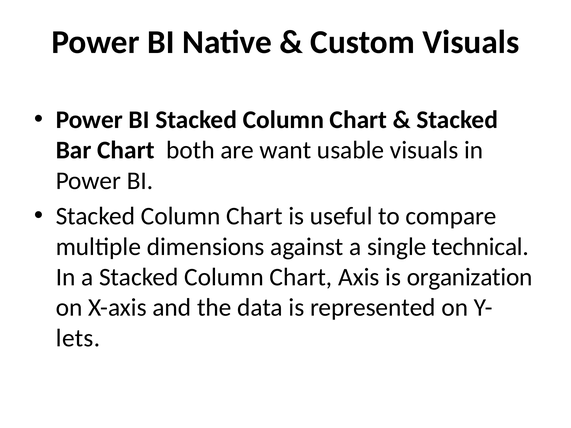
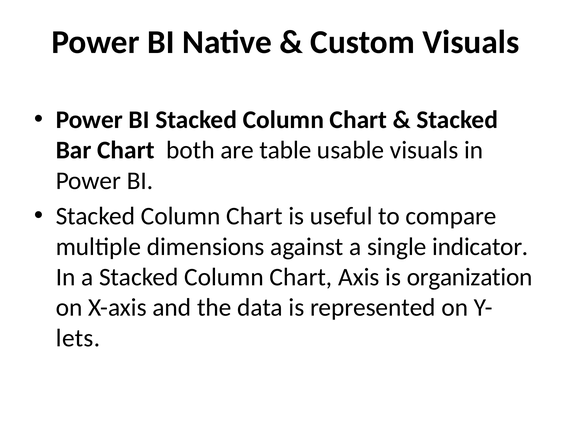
want: want -> table
technical: technical -> indicator
